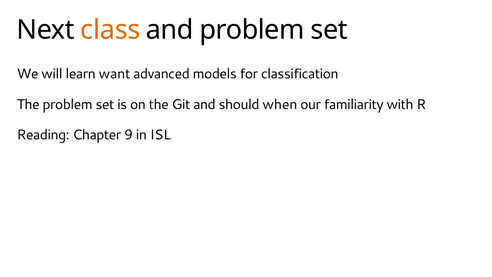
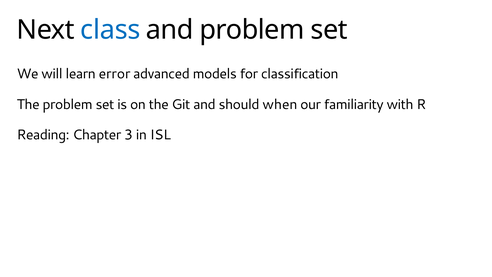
class colour: orange -> blue
want: want -> error
9: 9 -> 3
